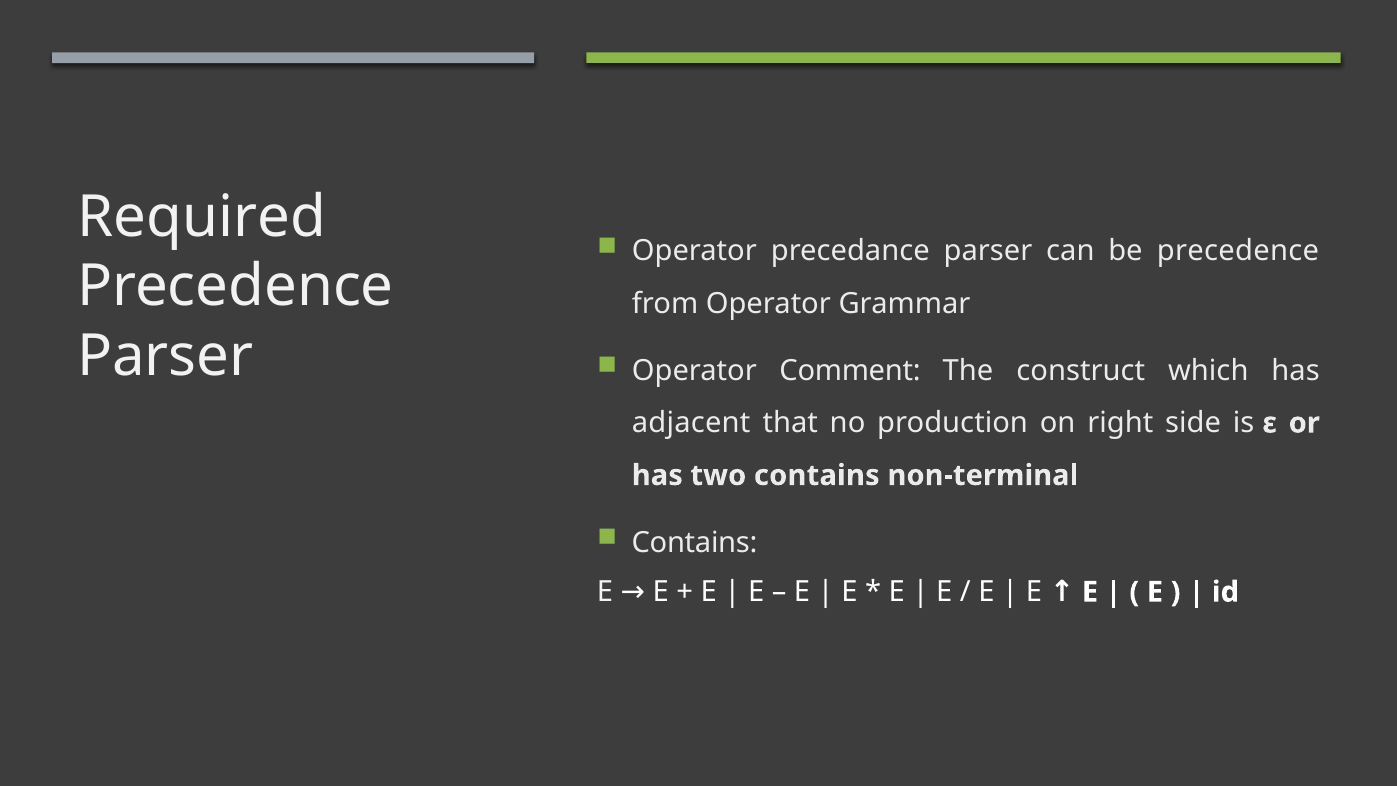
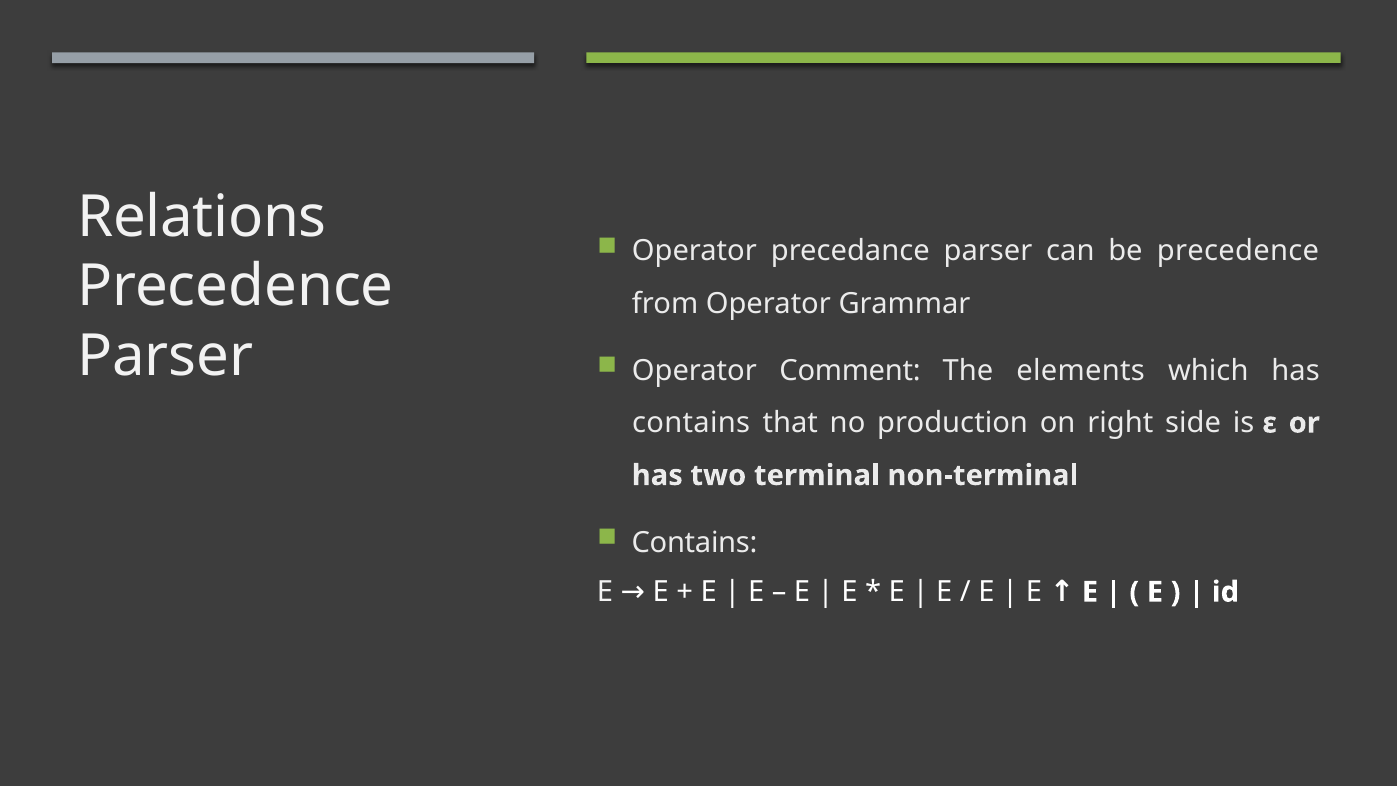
Required: Required -> Relations
construct: construct -> elements
adjacent at (691, 423): adjacent -> contains
two contains: contains -> terminal
